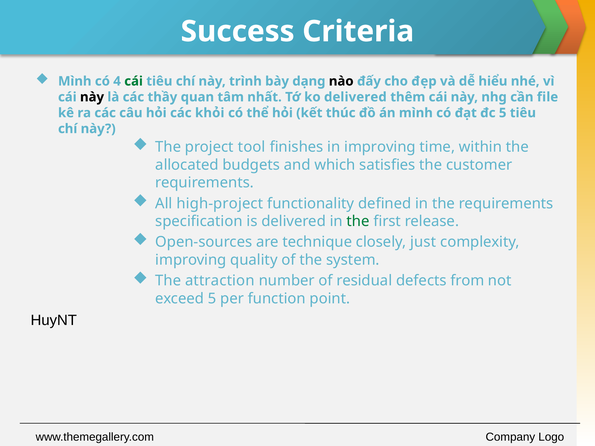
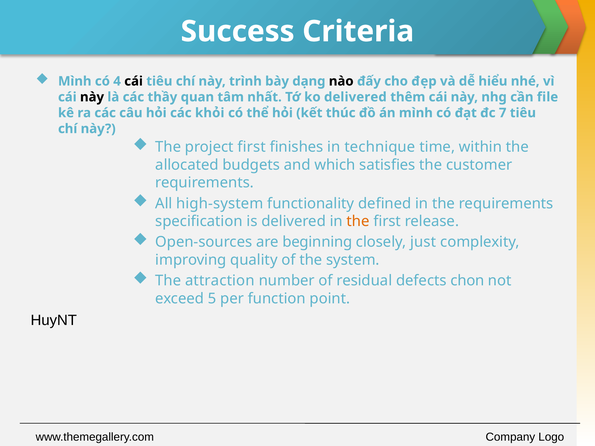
cái at (134, 81) colour: green -> black
đc 5: 5 -> 7
project tool: tool -> first
in improving: improving -> technique
high-project: high-project -> high-system
the at (358, 221) colour: green -> orange
technique: technique -> beginning
from: from -> chon
